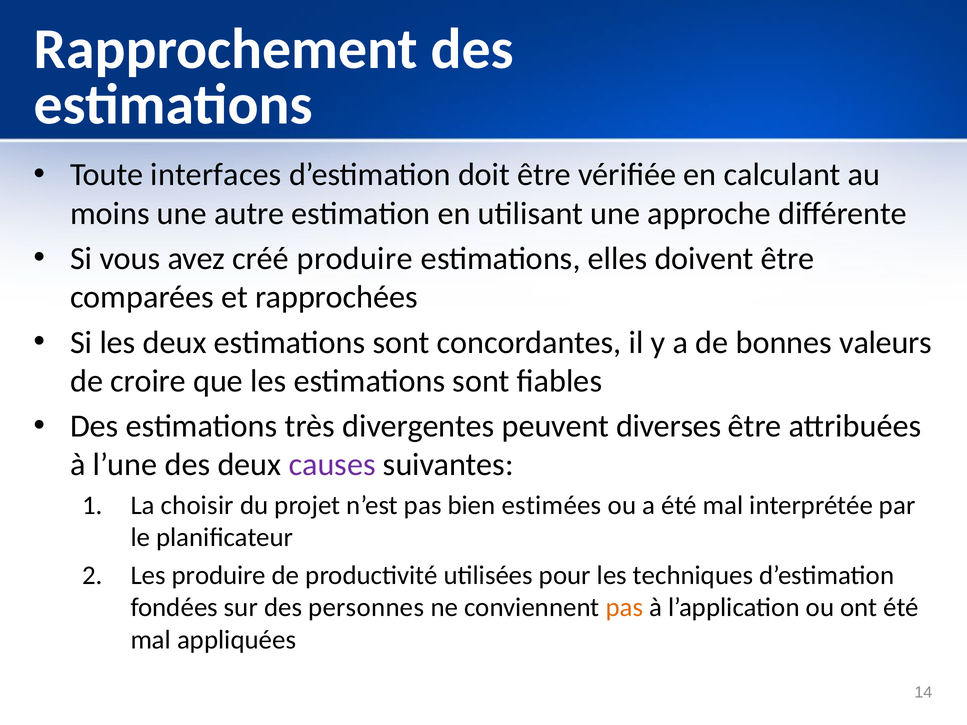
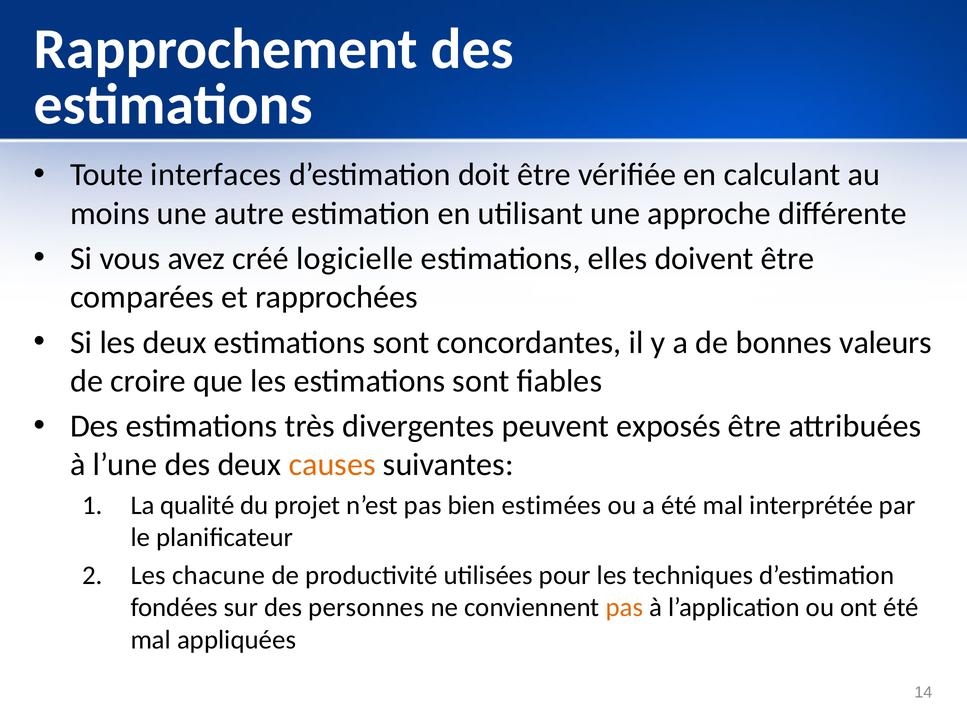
créé produire: produire -> logicielle
diverses: diverses -> exposés
causes colour: purple -> orange
choisir: choisir -> qualité
Les produire: produire -> chacune
